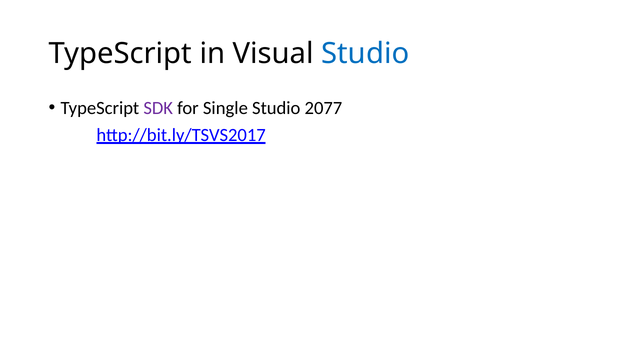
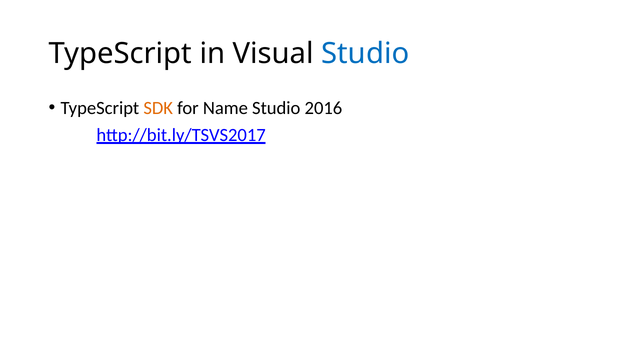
SDK colour: purple -> orange
Single: Single -> Name
2077: 2077 -> 2016
